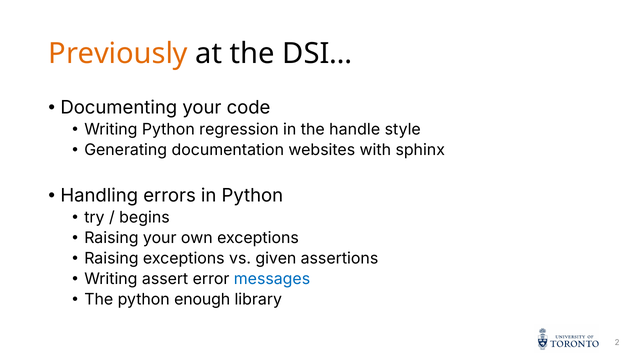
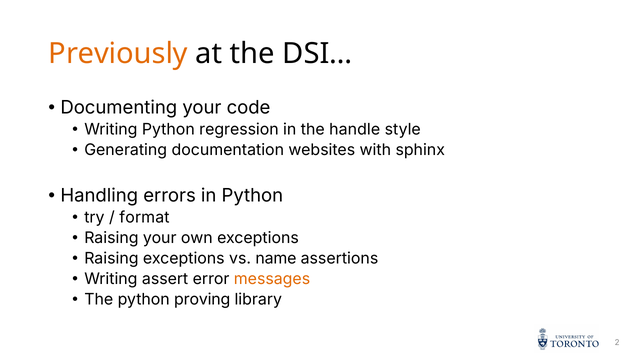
begins: begins -> format
given: given -> name
messages colour: blue -> orange
enough: enough -> proving
